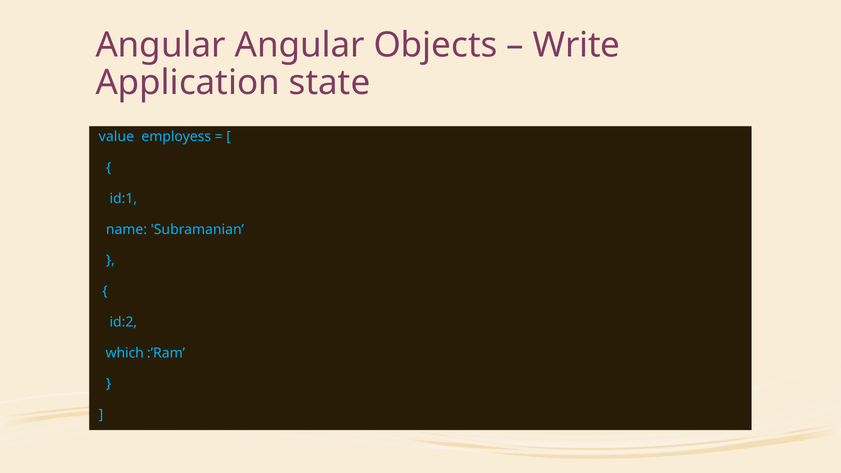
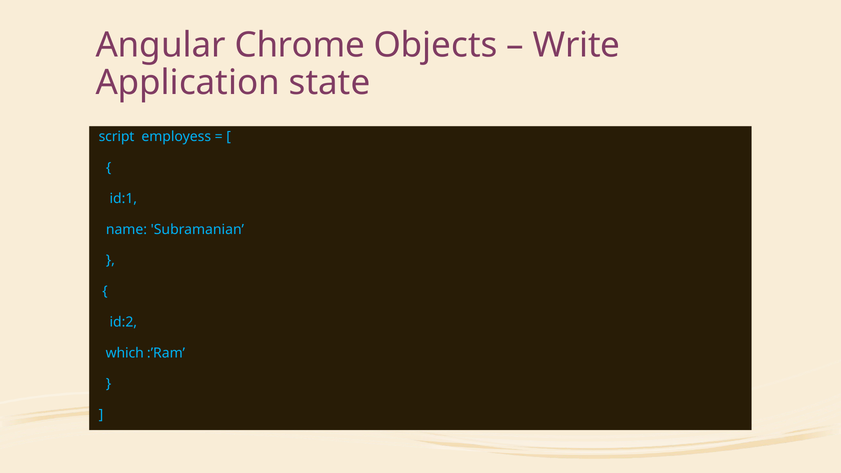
Angular Angular: Angular -> Chrome
value: value -> script
